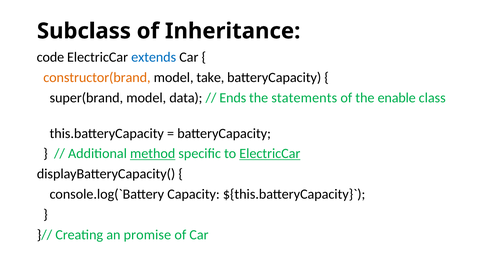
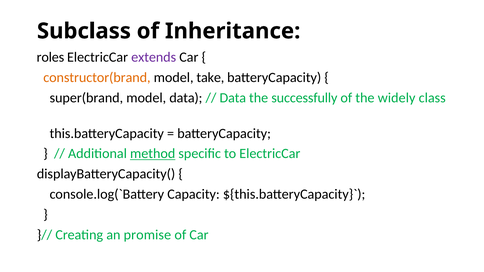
code: code -> roles
extends colour: blue -> purple
Ends at (233, 98): Ends -> Data
statements: statements -> successfully
enable: enable -> widely
ElectricCar at (270, 154) underline: present -> none
